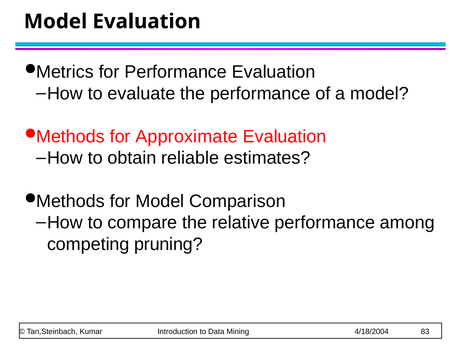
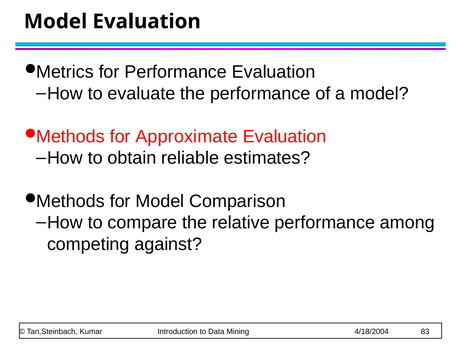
pruning: pruning -> against
